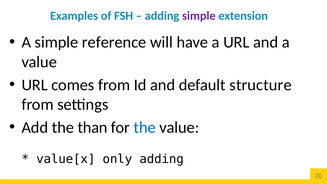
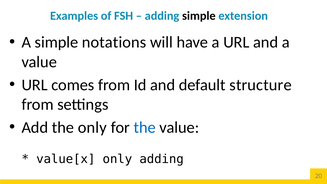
simple at (199, 16) colour: purple -> black
reference: reference -> notations
the than: than -> only
